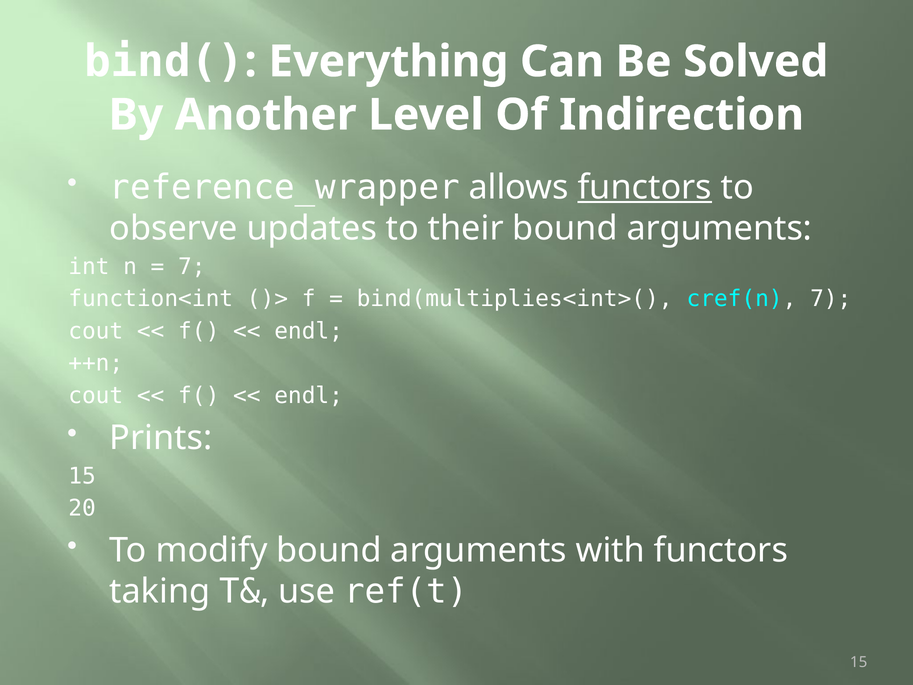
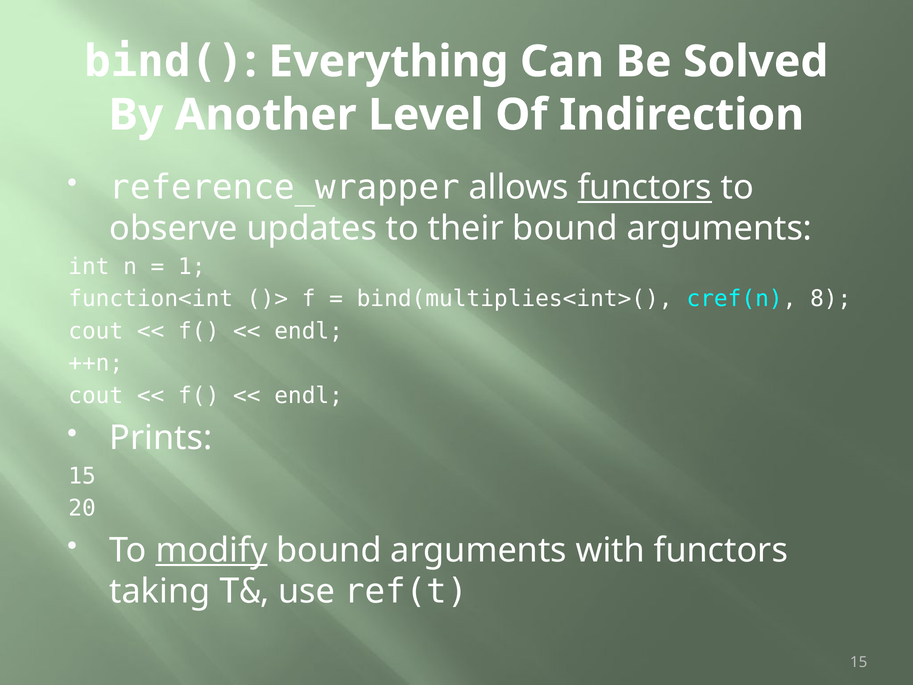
7 at (192, 267): 7 -> 1
cref(n 7: 7 -> 8
modify underline: none -> present
